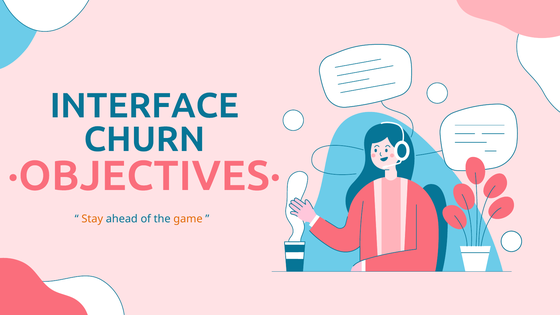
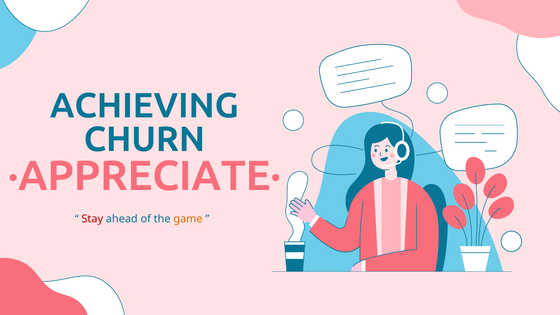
INTERFACE: INTERFACE -> ACHIEVING
·OBJECTIVES·: ·OBJECTIVES· -> ·APPRECIATE·
Stay colour: orange -> red
